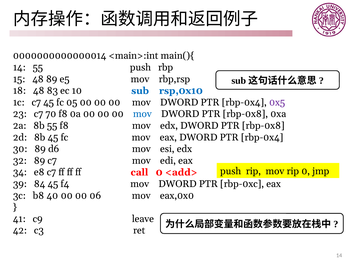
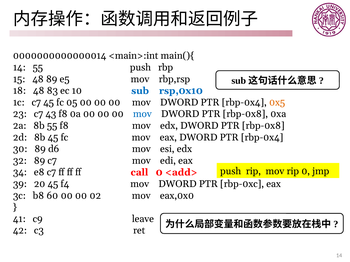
0x5 colour: purple -> orange
70: 70 -> 43
84: 84 -> 20
40: 40 -> 60
06: 06 -> 02
